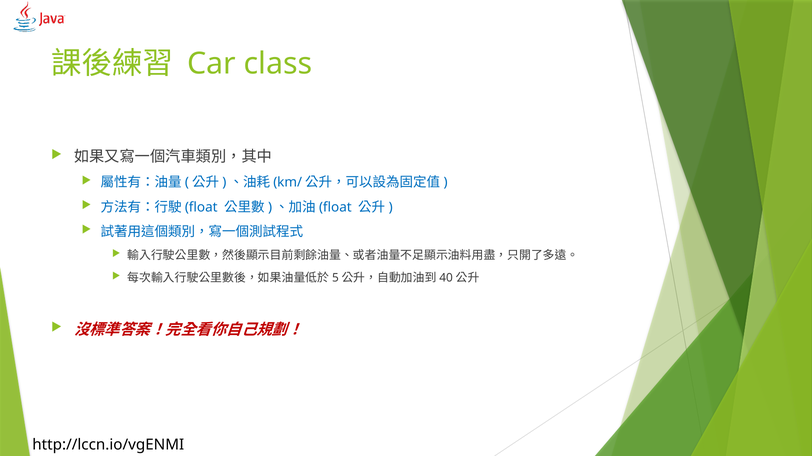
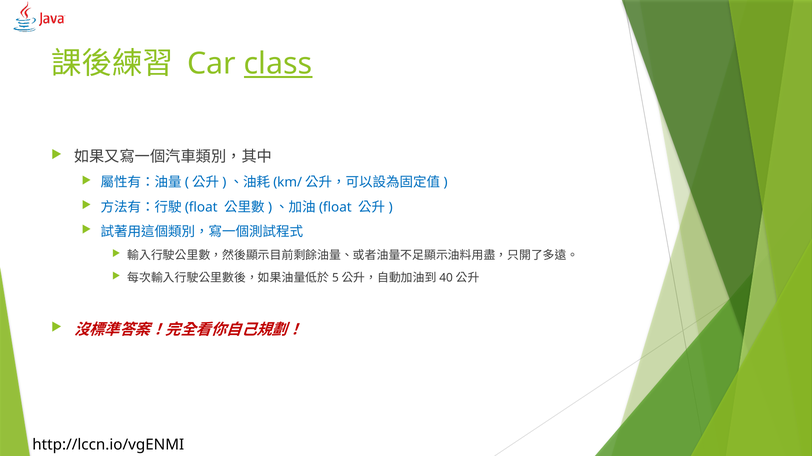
class underline: none -> present
